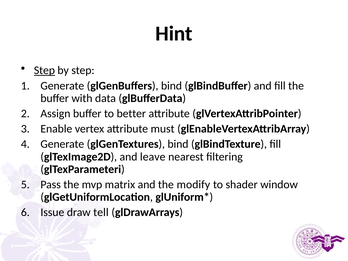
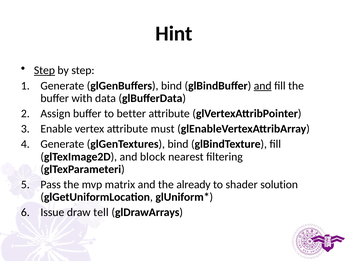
and at (263, 86) underline: none -> present
leave: leave -> block
modify: modify -> already
window: window -> solution
